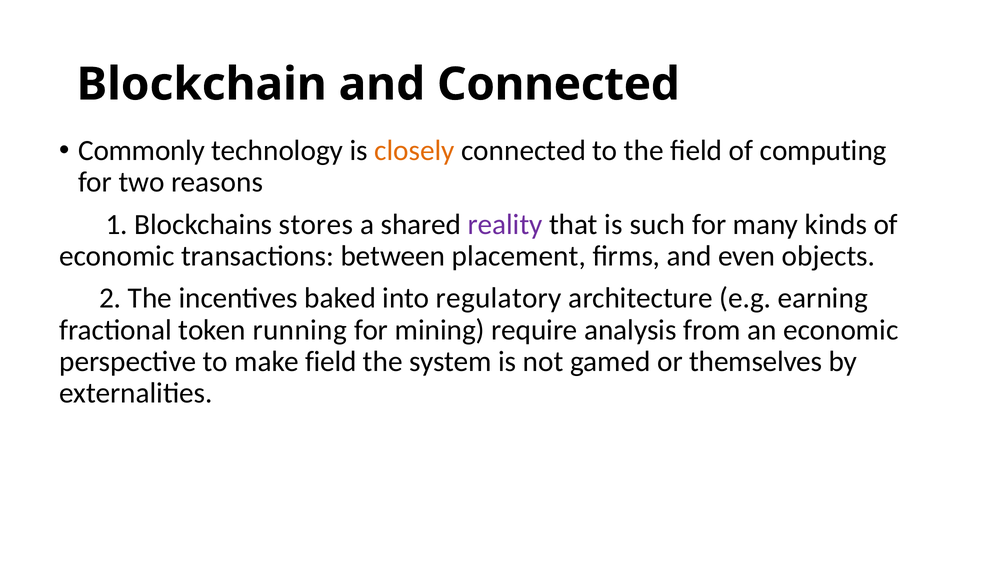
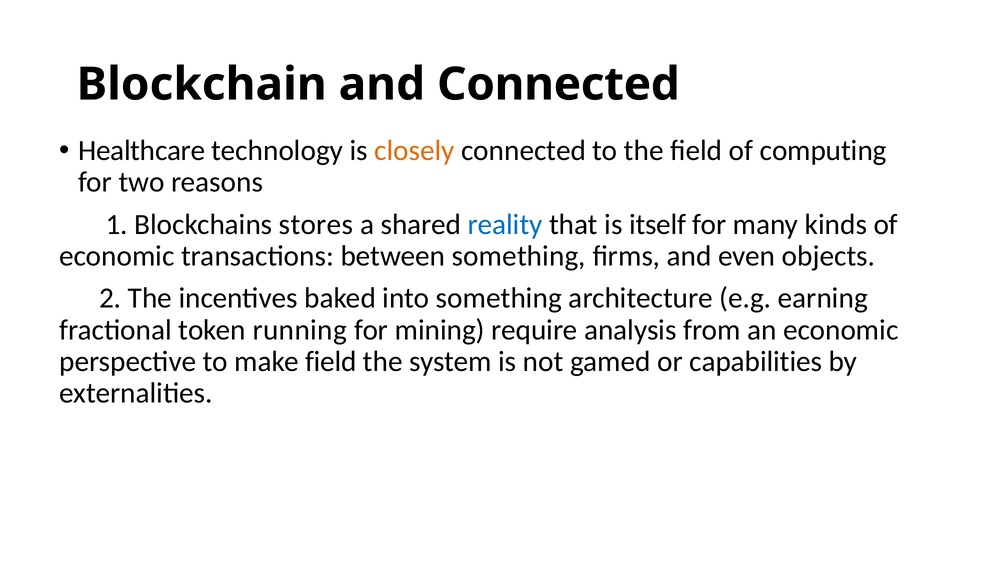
Commonly: Commonly -> Healthcare
reality colour: purple -> blue
such: such -> itself
between placement: placement -> something
into regulatory: regulatory -> something
themselves: themselves -> capabilities
